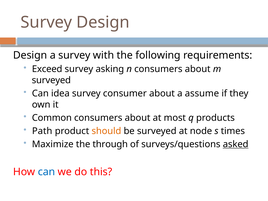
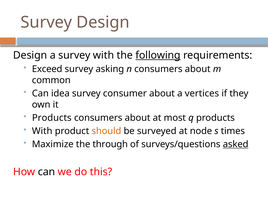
following underline: none -> present
surveyed at (51, 80): surveyed -> common
assume: assume -> vertices
Common at (52, 118): Common -> Products
Path at (42, 131): Path -> With
can at (46, 172) colour: blue -> black
